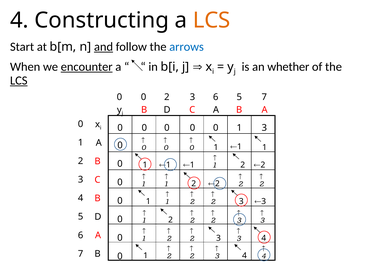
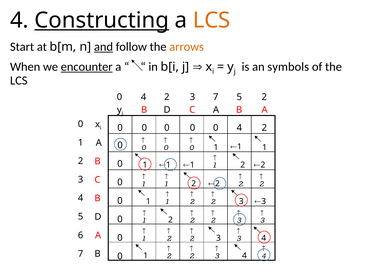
Constructing underline: none -> present
arrows colour: blue -> orange
whether: whether -> symbols
LCS at (19, 81) underline: present -> none
0 at (144, 97): 0 -> 4
3 6: 6 -> 7
2 7: 7 -> 2
0 0 1: 1 -> 4
0 0 3: 3 -> 2
